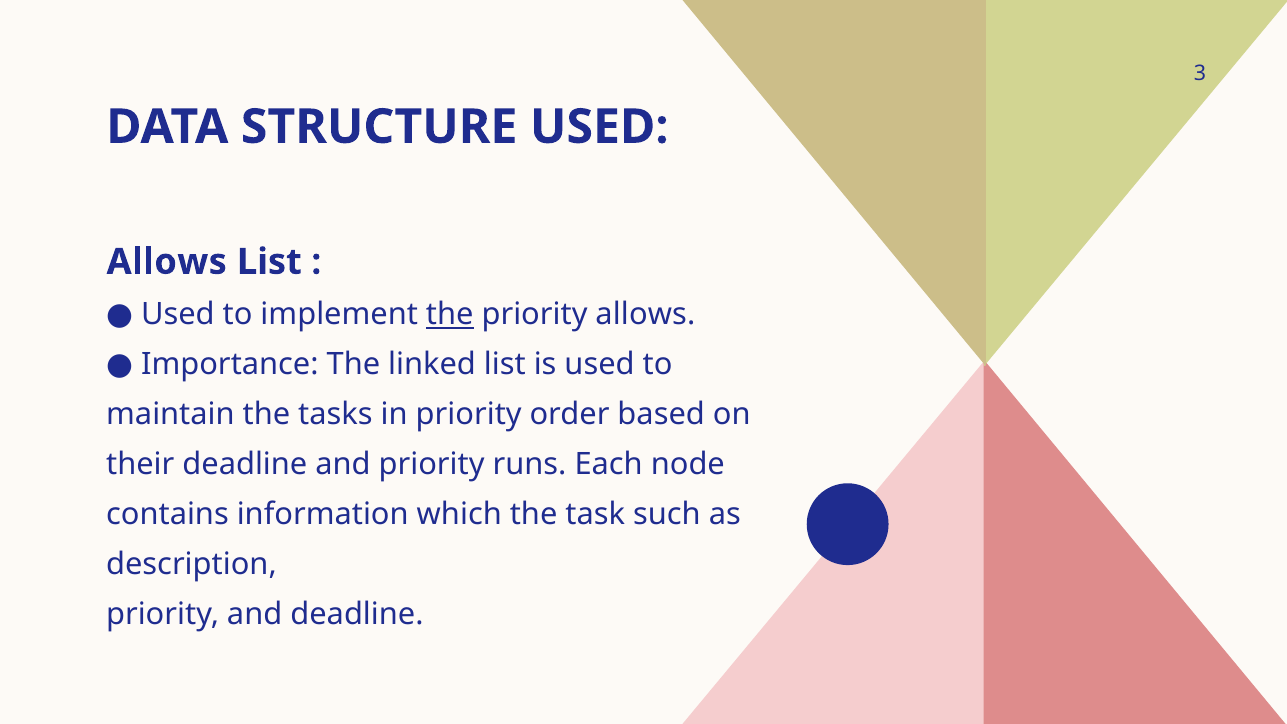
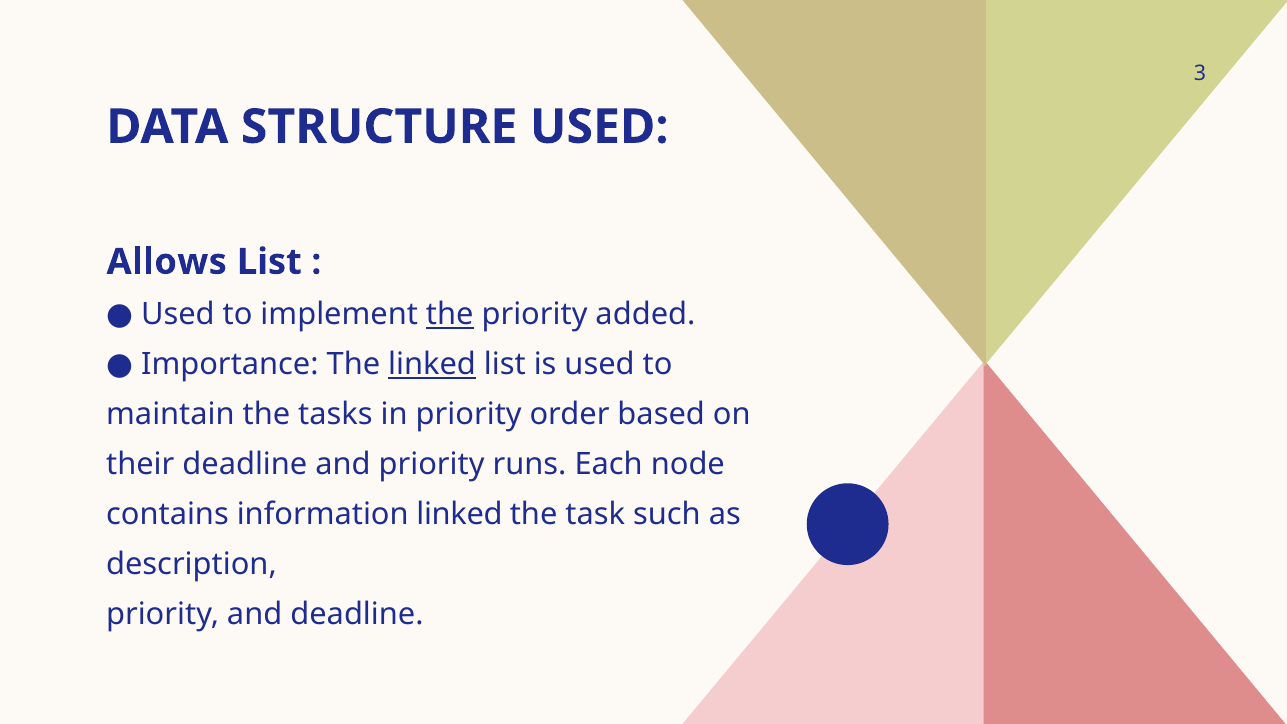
priority allows: allows -> added
linked at (432, 364) underline: none -> present
information which: which -> linked
